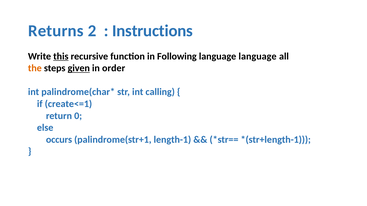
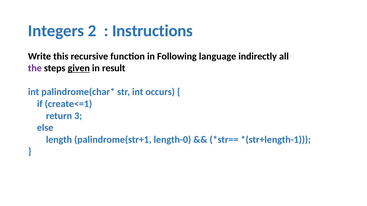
Returns: Returns -> Integers
this underline: present -> none
language language: language -> indirectly
the colour: orange -> purple
order: order -> result
calling: calling -> occurs
0: 0 -> 3
occurs: occurs -> length
length-1: length-1 -> length-0
